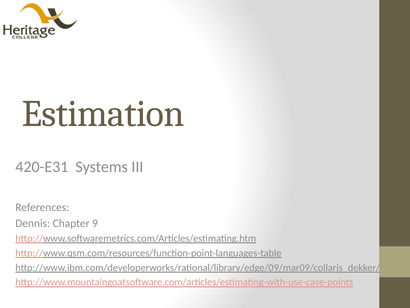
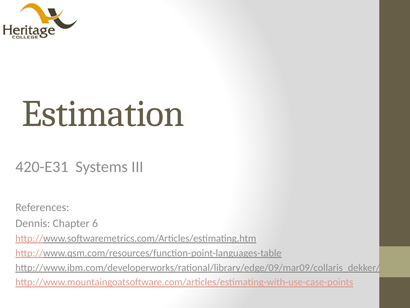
9: 9 -> 6
